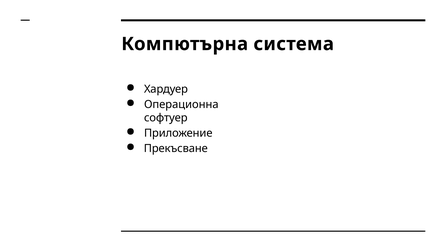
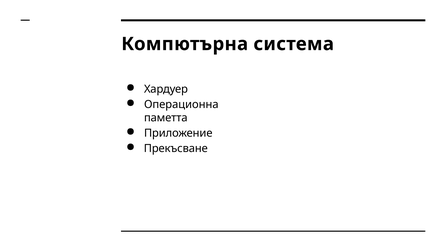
софтуер: софтуер -> паметта
